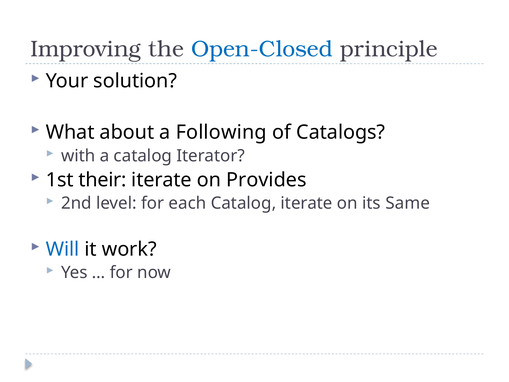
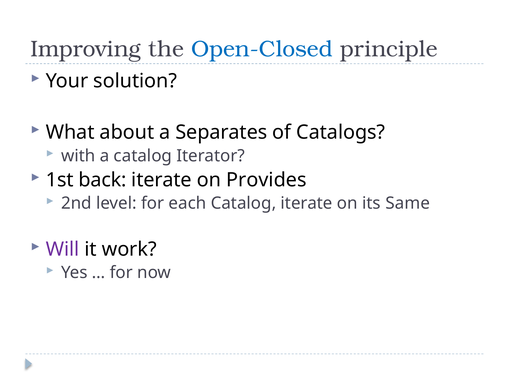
Following: Following -> Separates
their: their -> back
Will colour: blue -> purple
